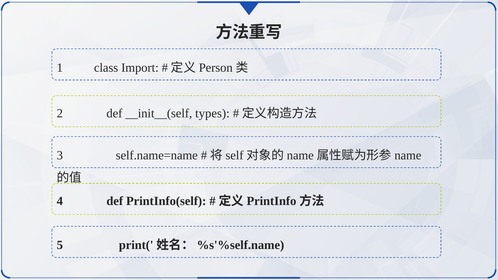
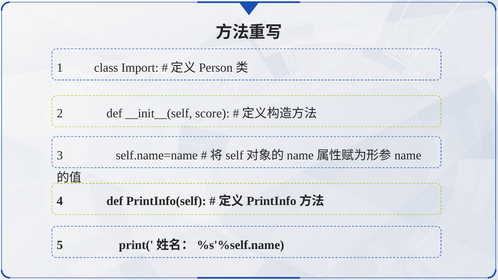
types: types -> score
